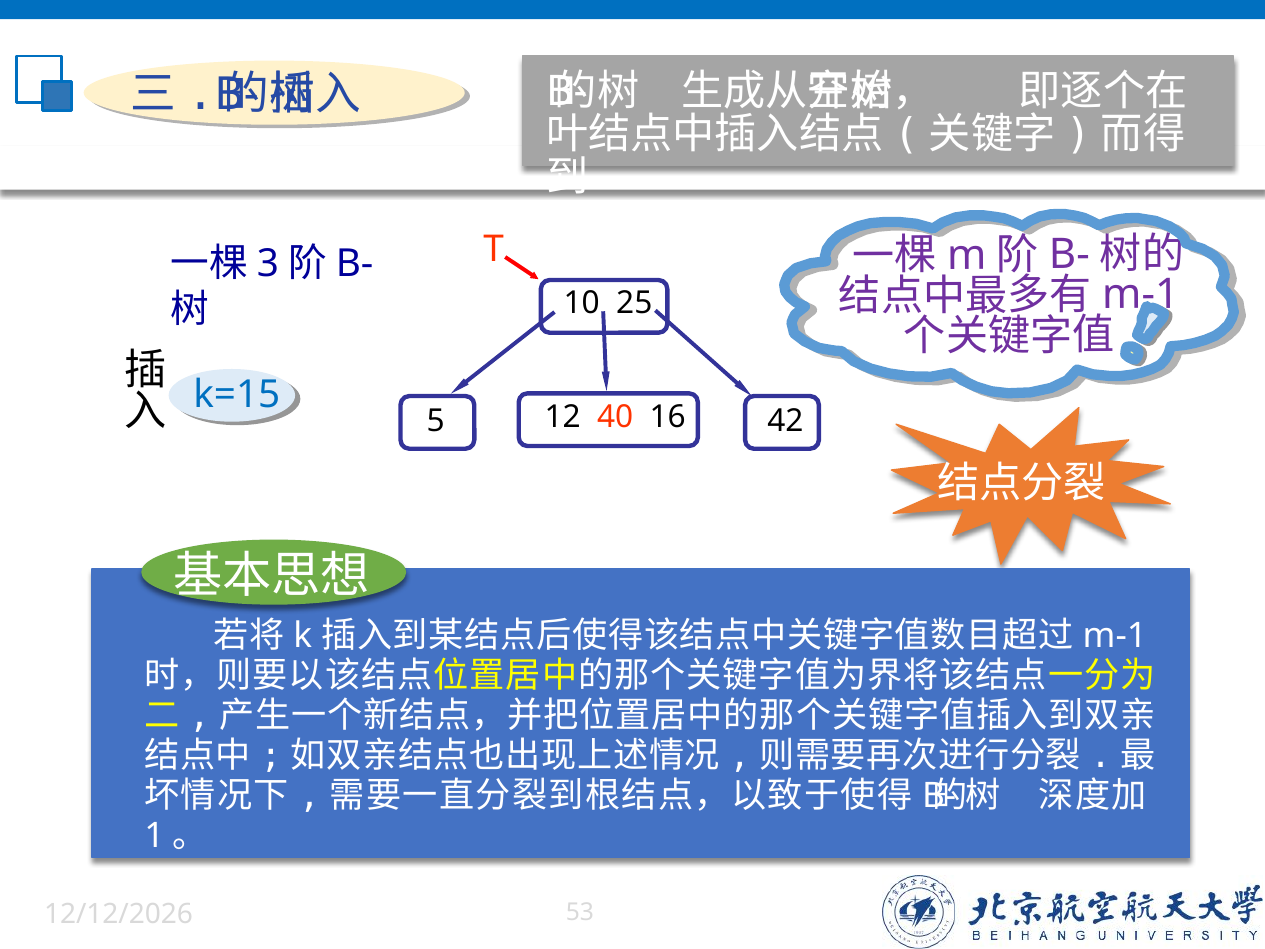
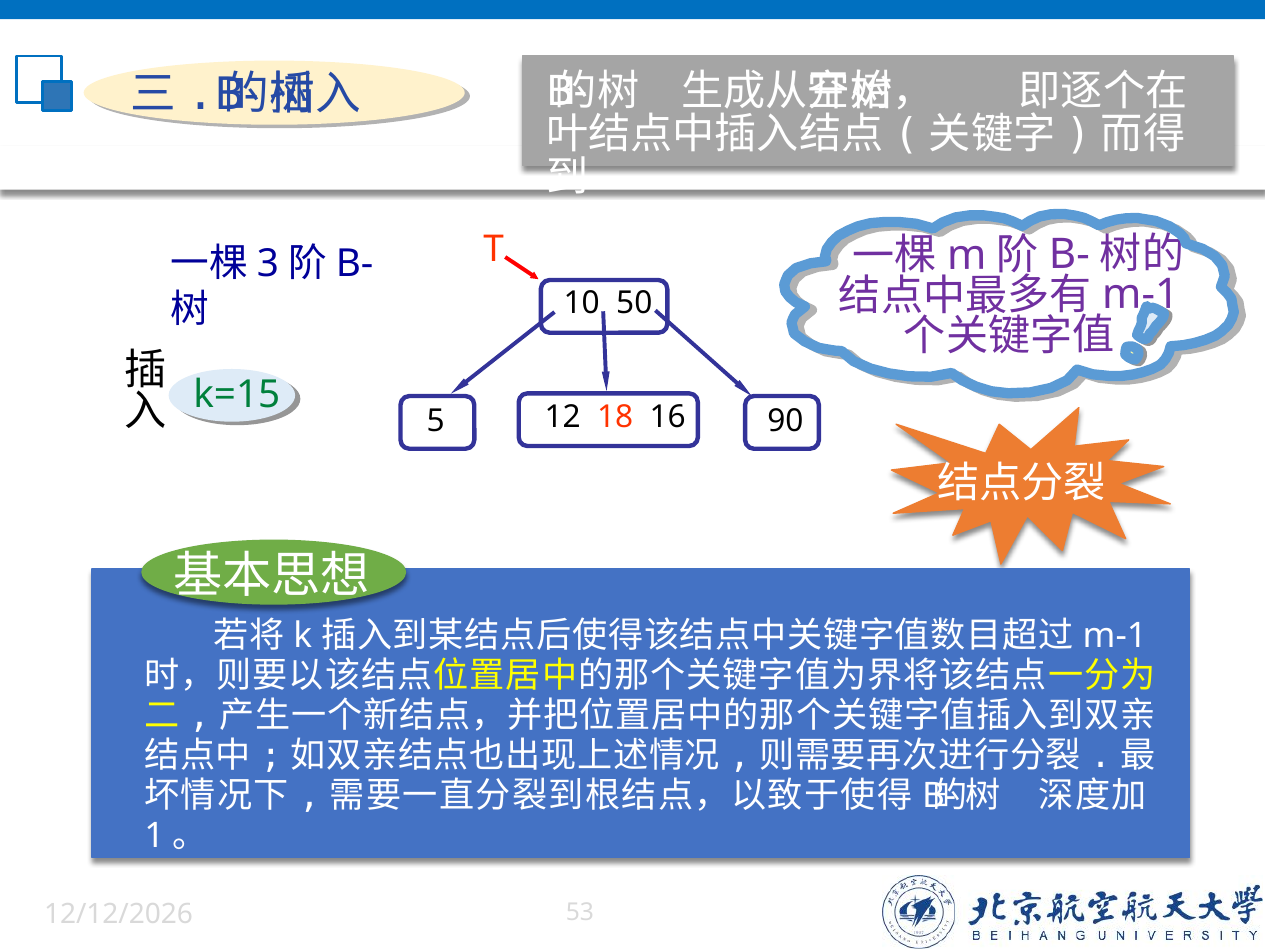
25: 25 -> 50
k=15 colour: blue -> green
40: 40 -> 18
42: 42 -> 90
